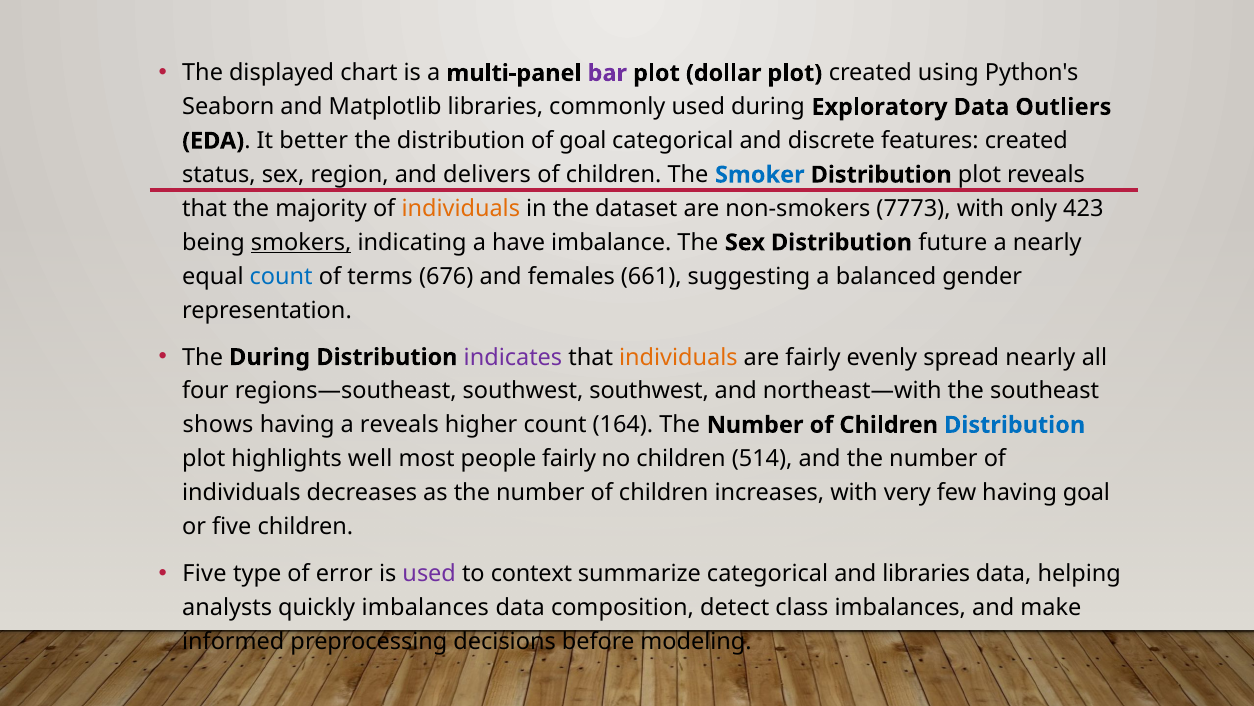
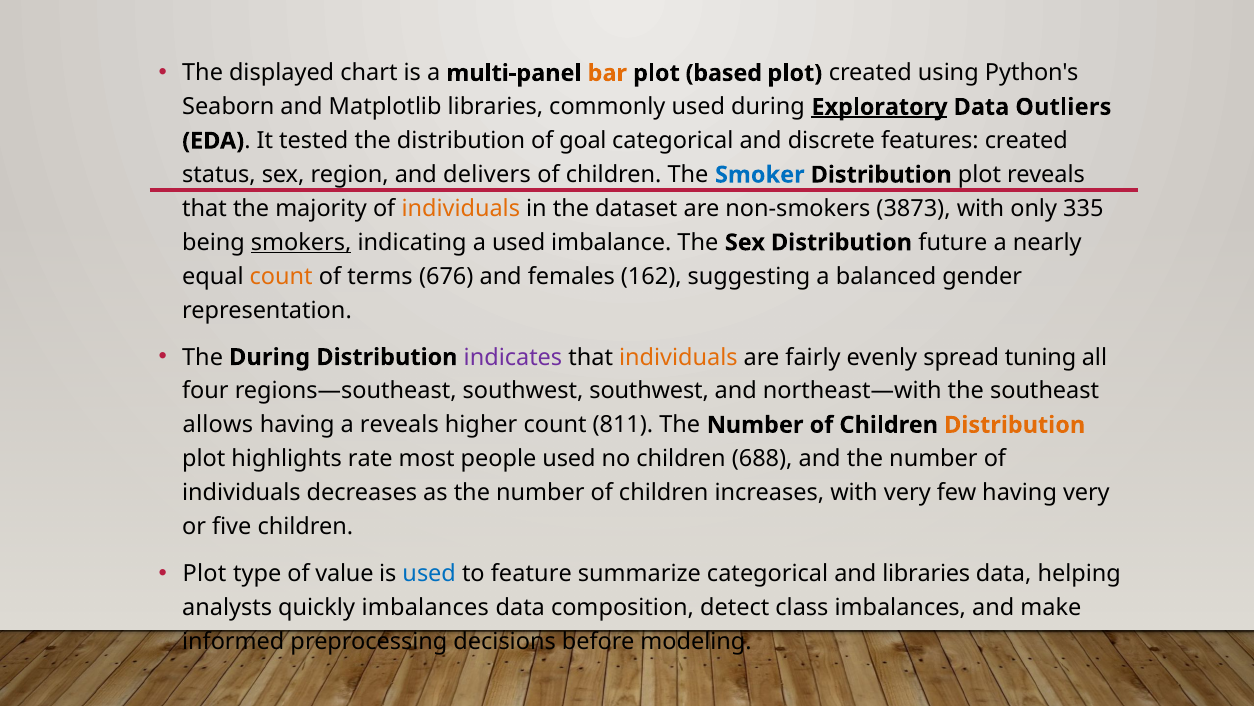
bar colour: purple -> orange
dollar: dollar -> based
Exploratory underline: none -> present
better: better -> tested
7773: 7773 -> 3873
423: 423 -> 335
a have: have -> used
count at (281, 276) colour: blue -> orange
661: 661 -> 162
spread nearly: nearly -> tuning
shows: shows -> allows
164: 164 -> 811
Distribution at (1015, 425) colour: blue -> orange
well: well -> rate
people fairly: fairly -> used
514: 514 -> 688
having goal: goal -> very
Five at (204, 573): Five -> Plot
error: error -> value
used at (429, 573) colour: purple -> blue
context: context -> feature
